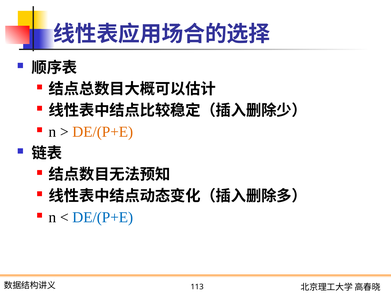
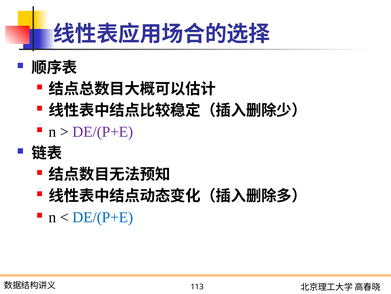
DE/(P+E at (103, 132) colour: orange -> purple
